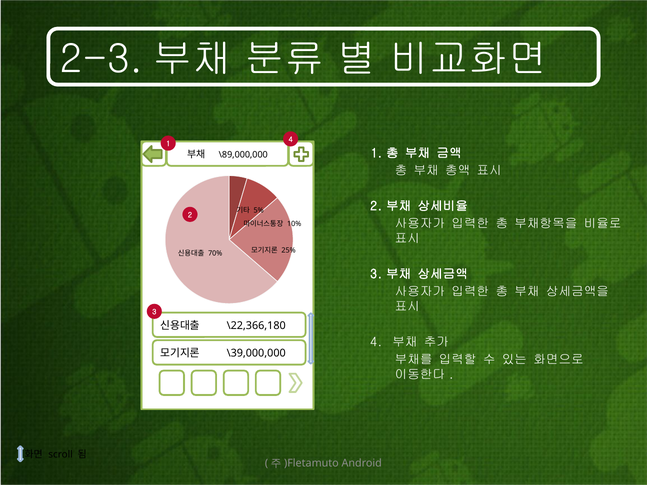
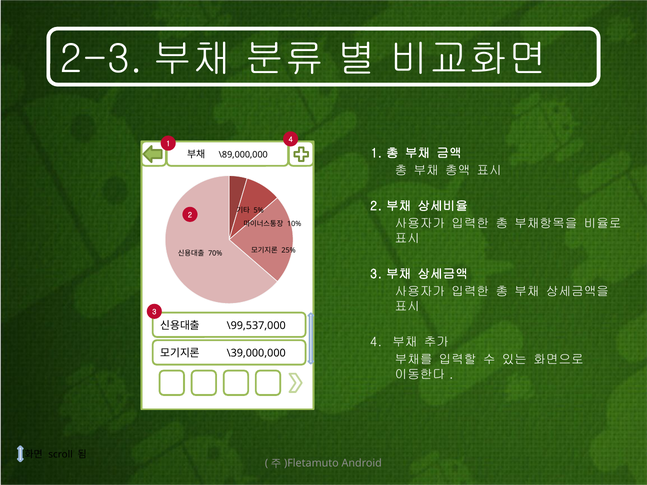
\22,366,180: \22,366,180 -> \99,537,000
